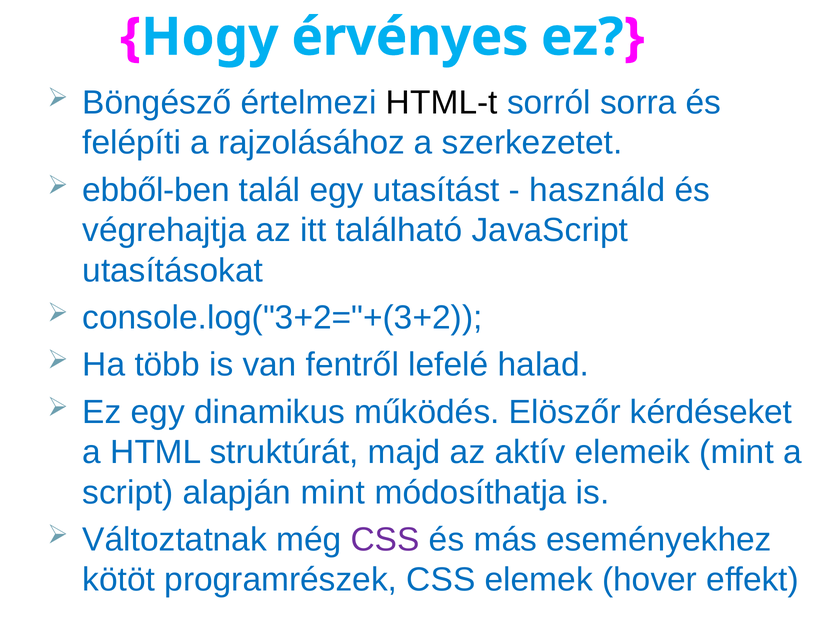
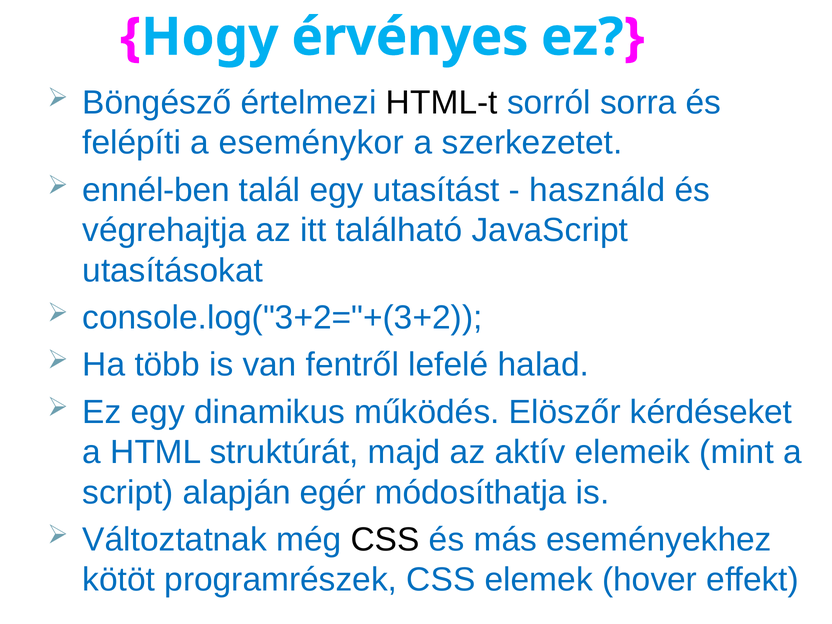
rajzolásához: rajzolásához -> eseménykor
ebből-ben: ebből-ben -> ennél-ben
alapján mint: mint -> egér
CSS at (385, 540) colour: purple -> black
